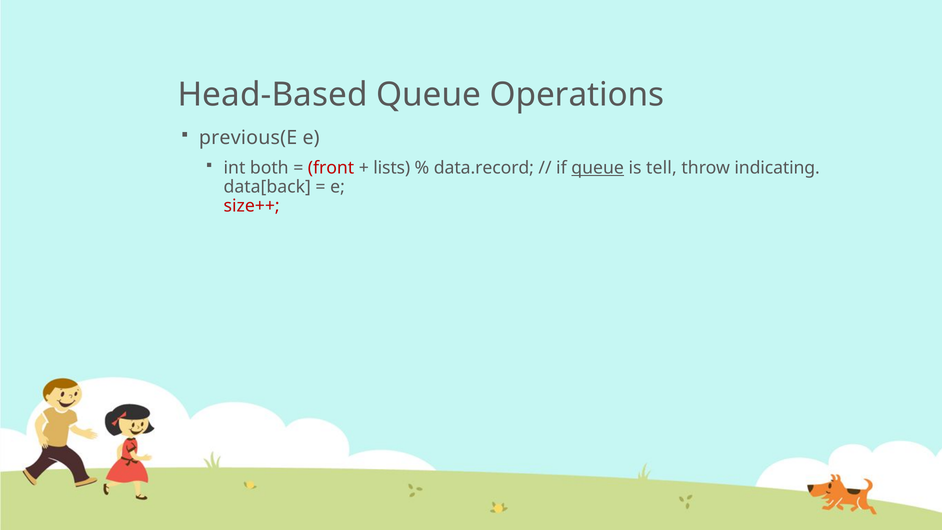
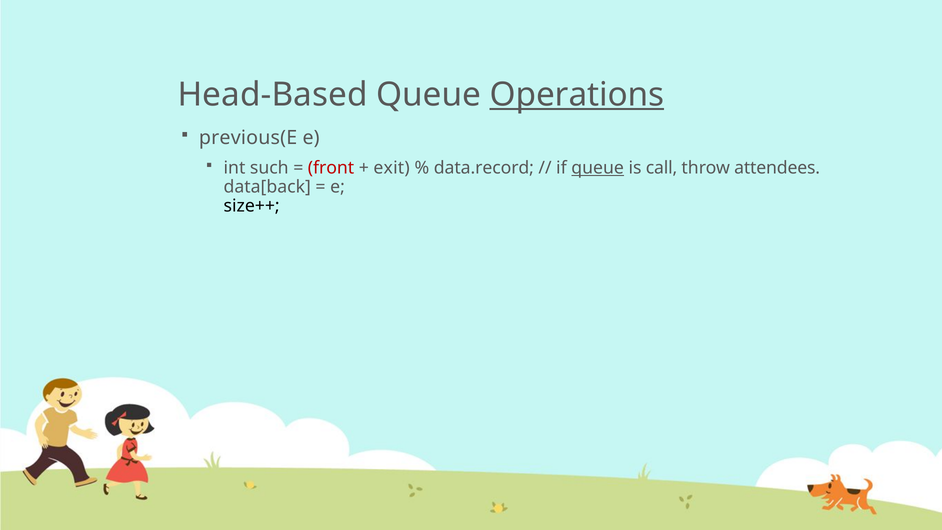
Operations underline: none -> present
both: both -> such
lists: lists -> exit
tell: tell -> call
indicating: indicating -> attendees
size++ colour: red -> black
